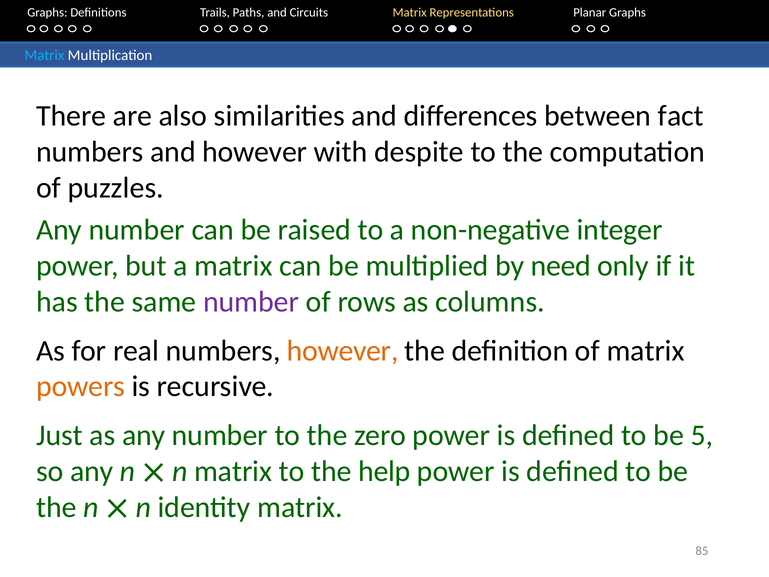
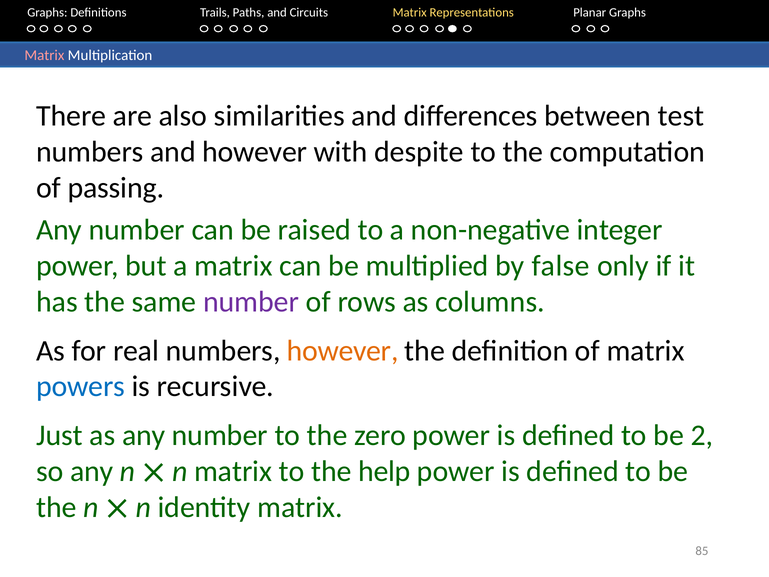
Matrix at (44, 55) colour: light blue -> pink
fact: fact -> test
puzzles: puzzles -> passing
need: need -> false
powers colour: orange -> blue
5: 5 -> 2
